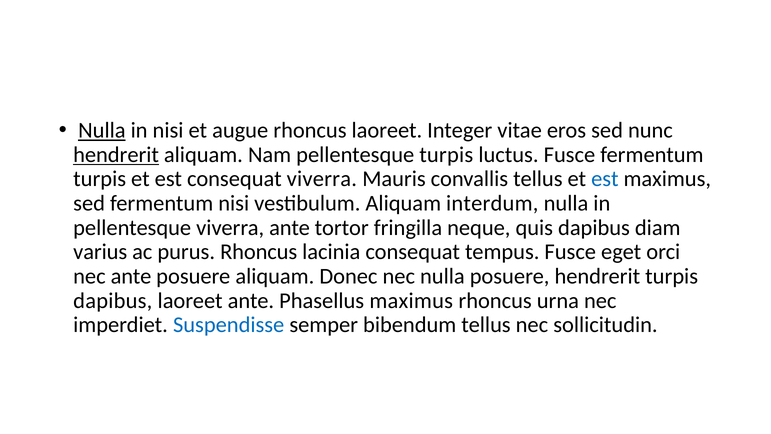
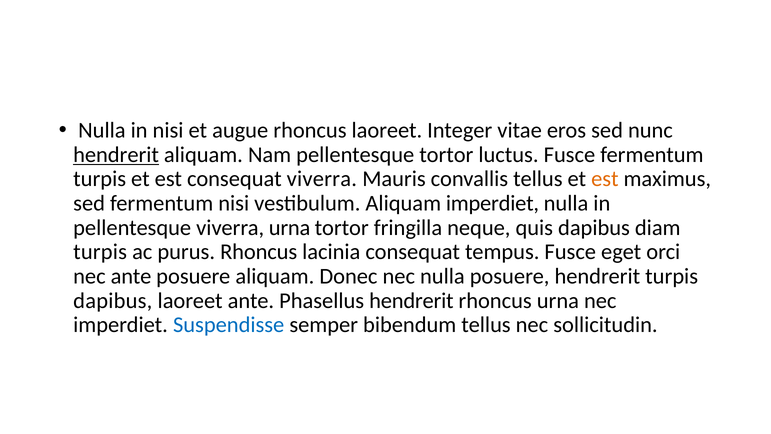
Nulla at (102, 130) underline: present -> none
pellentesque turpis: turpis -> tortor
est at (605, 179) colour: blue -> orange
Aliquam interdum: interdum -> imperdiet
viverra ante: ante -> urna
varius at (100, 252): varius -> turpis
Phasellus maximus: maximus -> hendrerit
